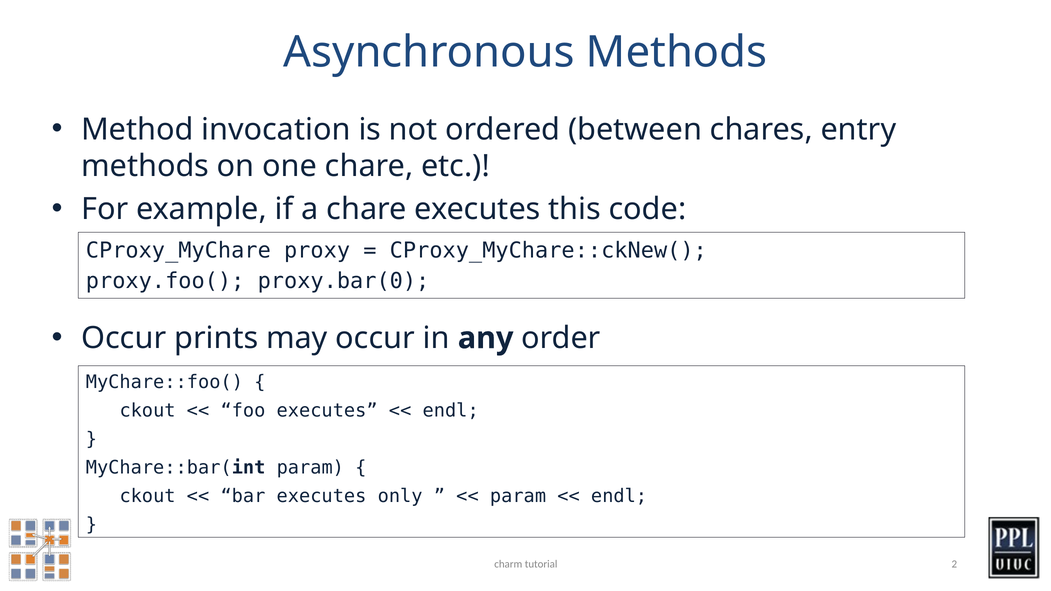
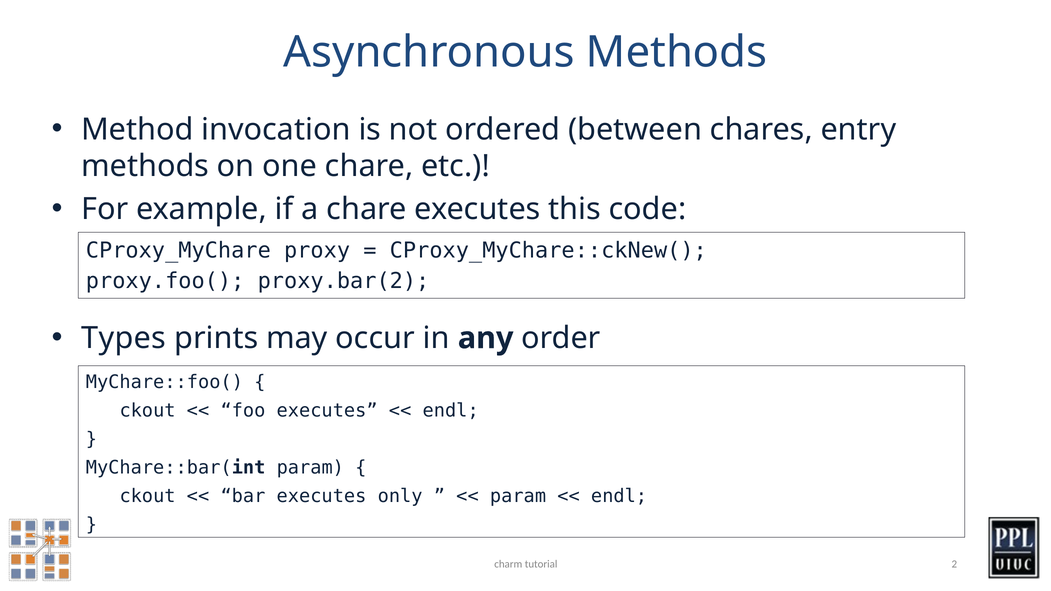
proxy.bar(0: proxy.bar(0 -> proxy.bar(2
Occur at (124, 338): Occur -> Types
